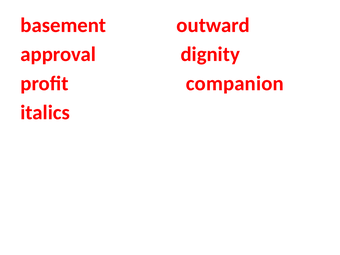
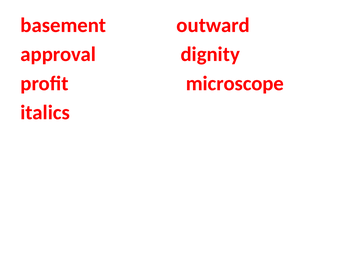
companion: companion -> microscope
